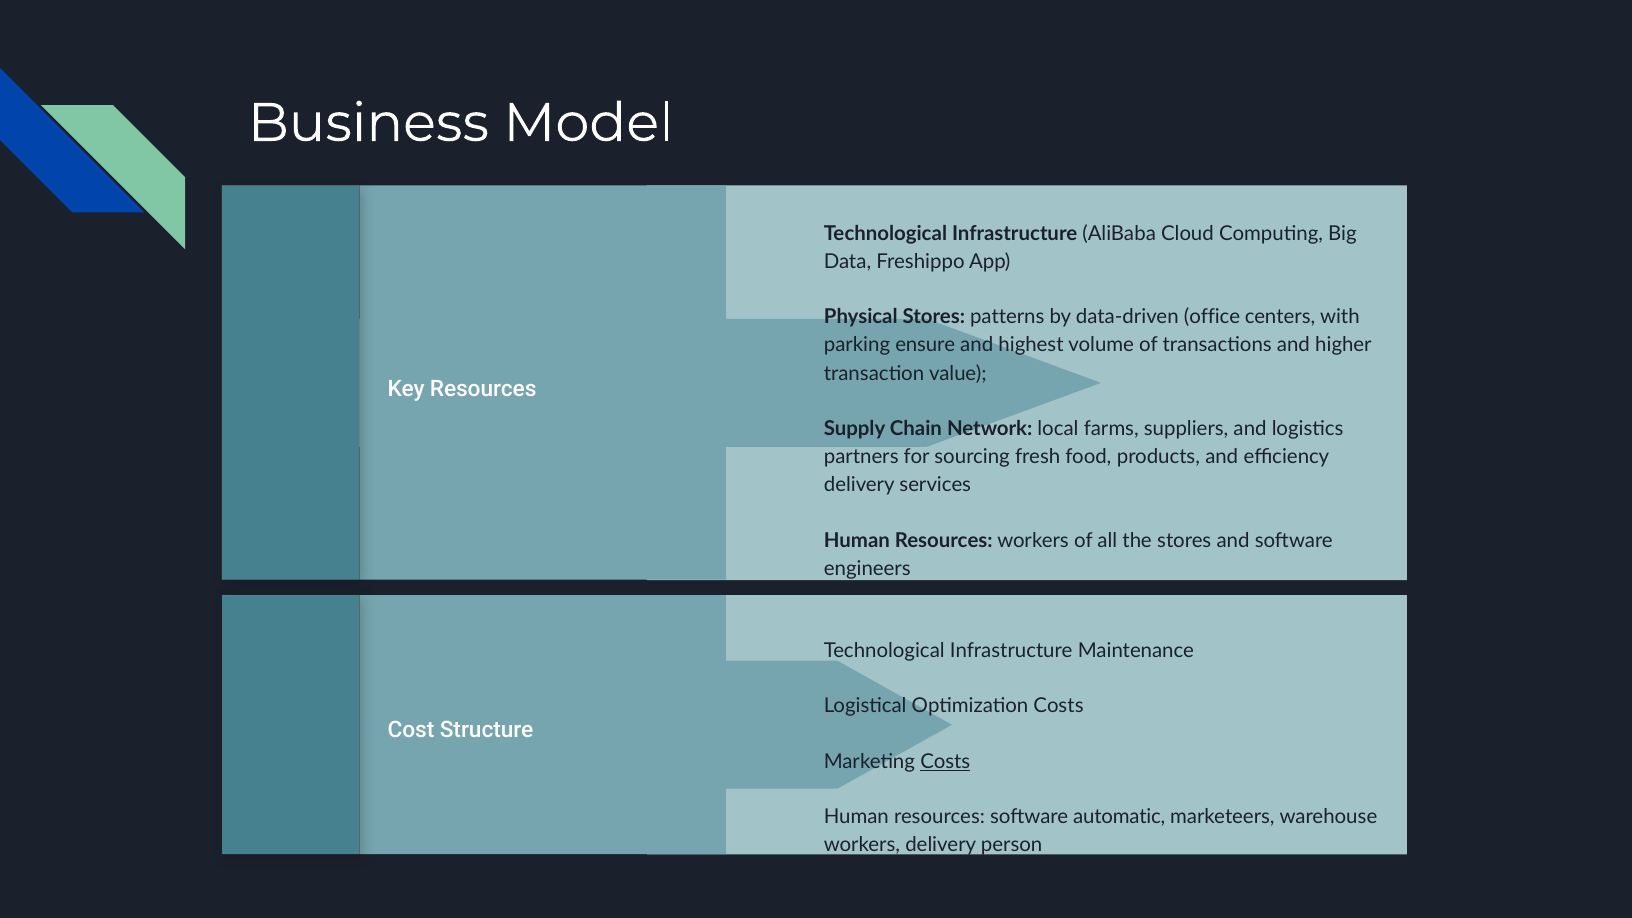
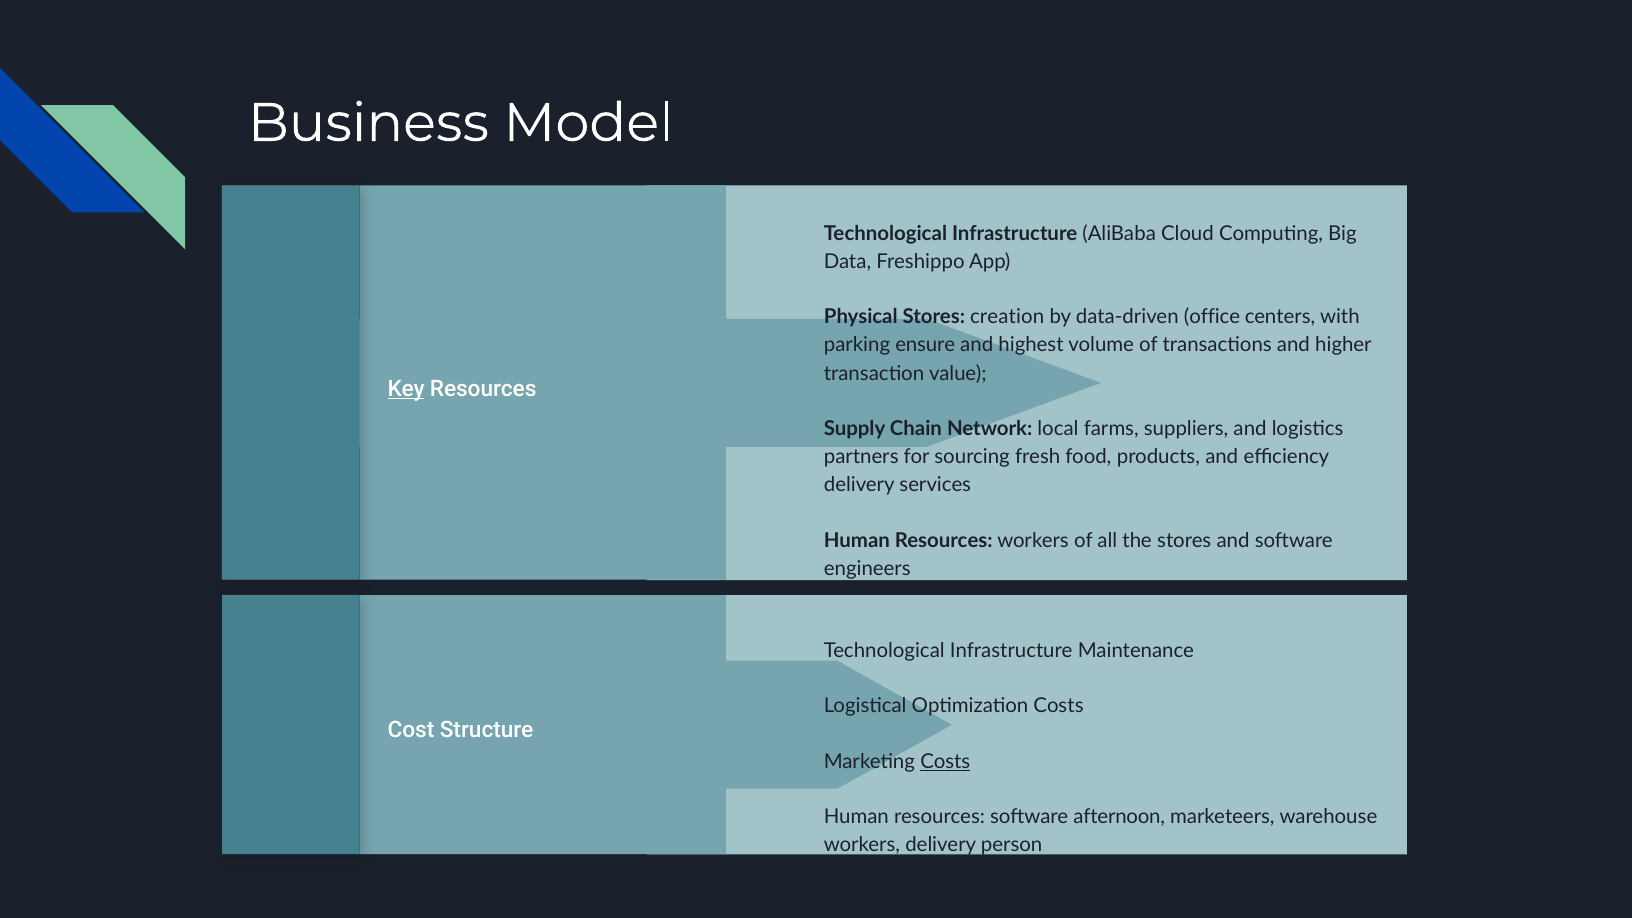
patterns: patterns -> creation
Key underline: none -> present
automatic: automatic -> afternoon
